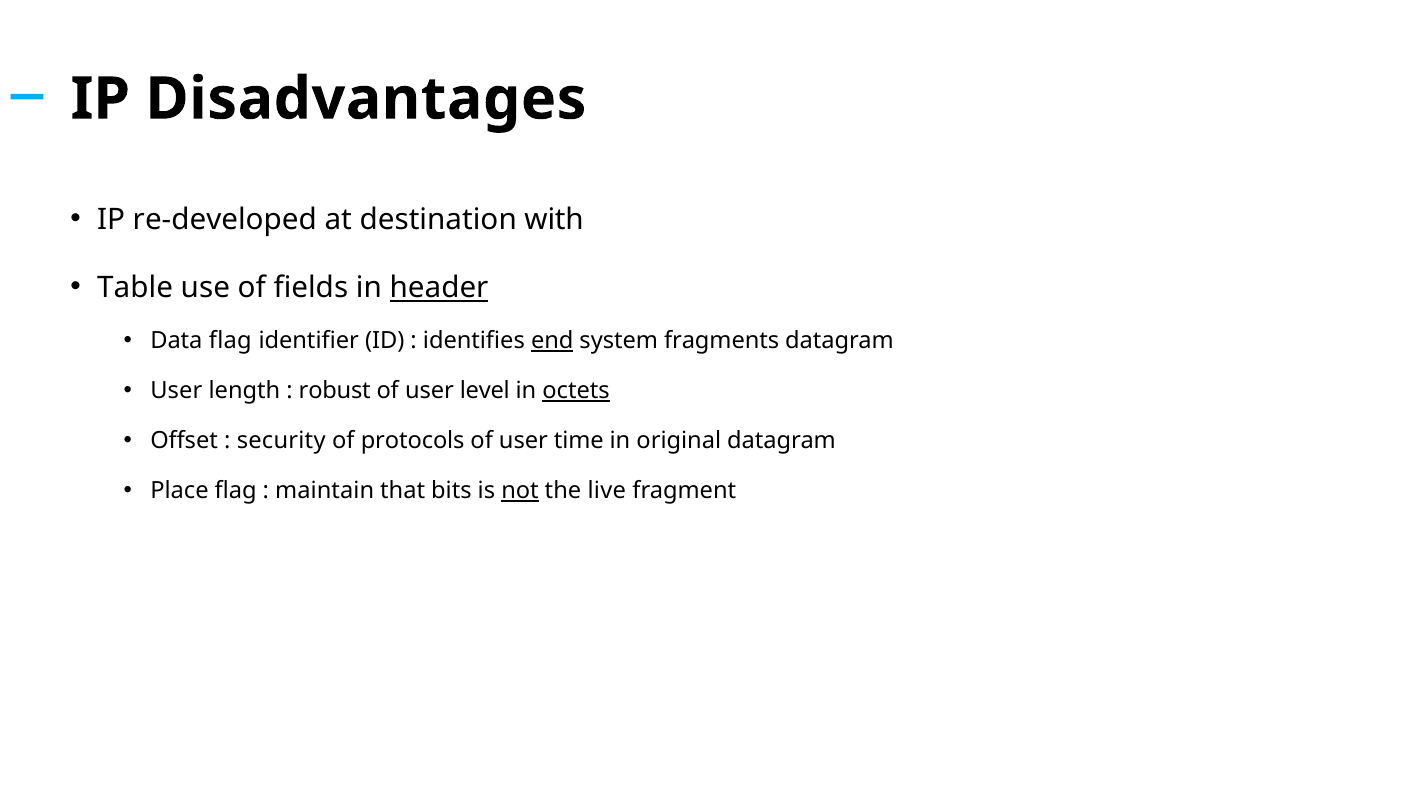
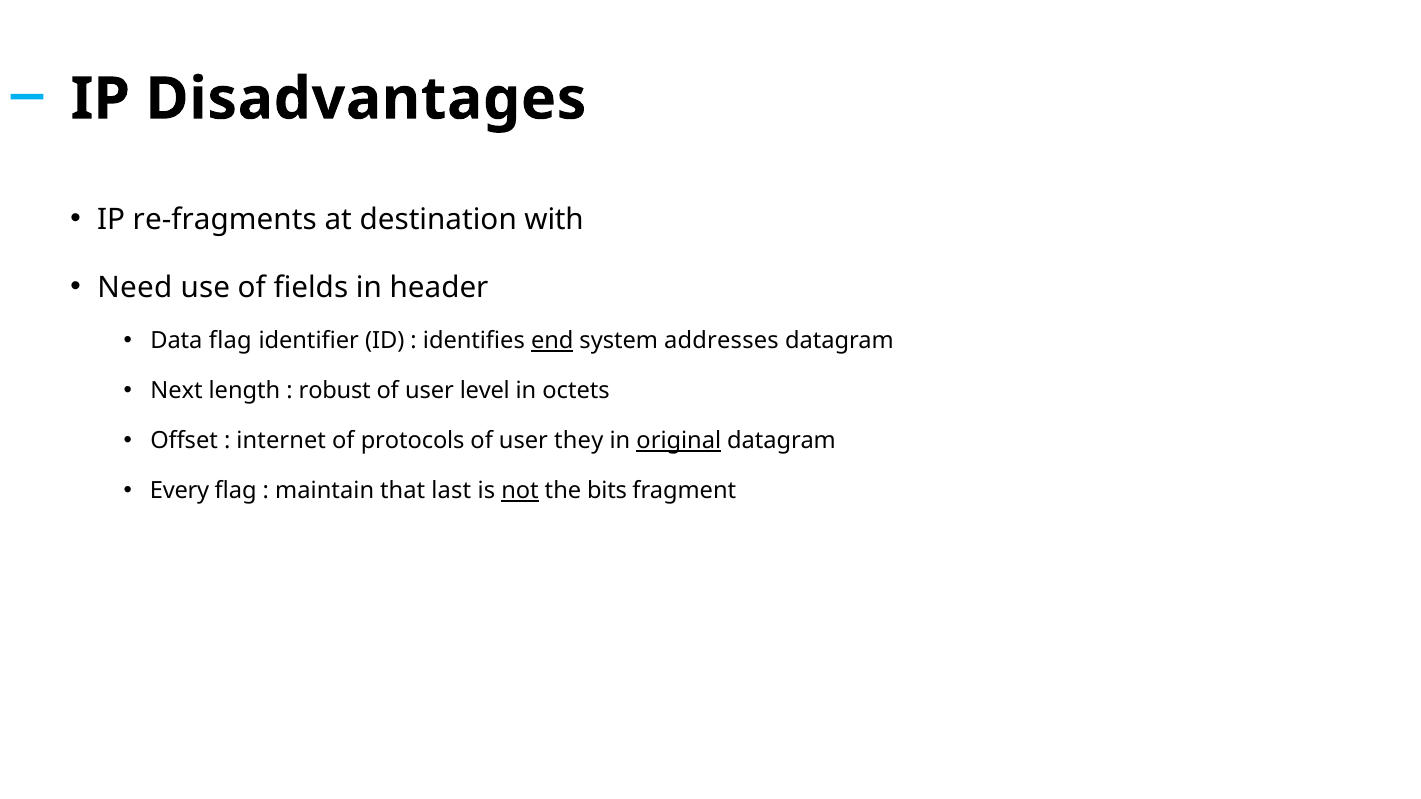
re-developed: re-developed -> re-fragments
Table: Table -> Need
header underline: present -> none
fragments: fragments -> addresses
User at (176, 391): User -> Next
octets underline: present -> none
security: security -> internet
time: time -> they
original underline: none -> present
Place: Place -> Every
bits: bits -> last
live: live -> bits
